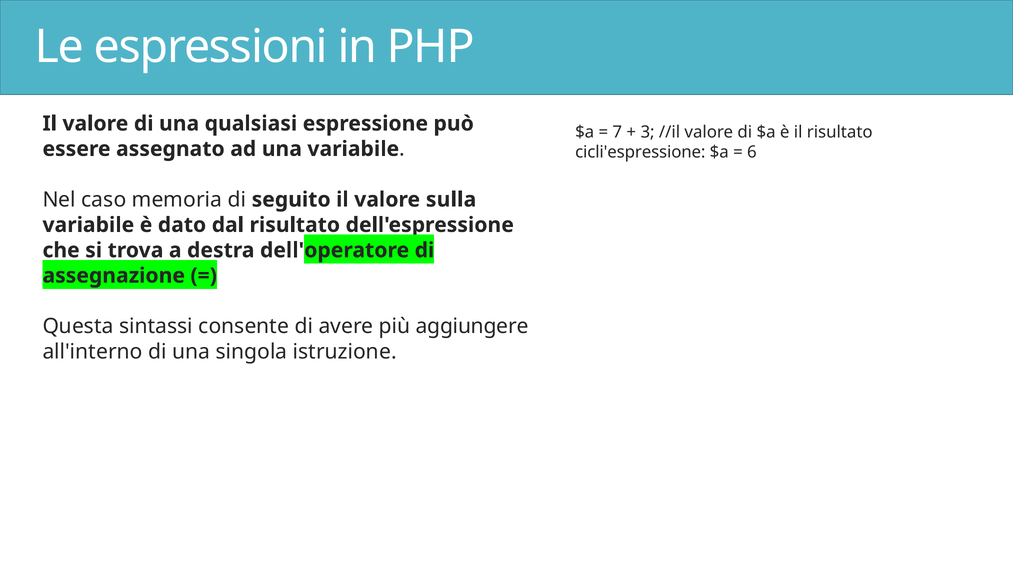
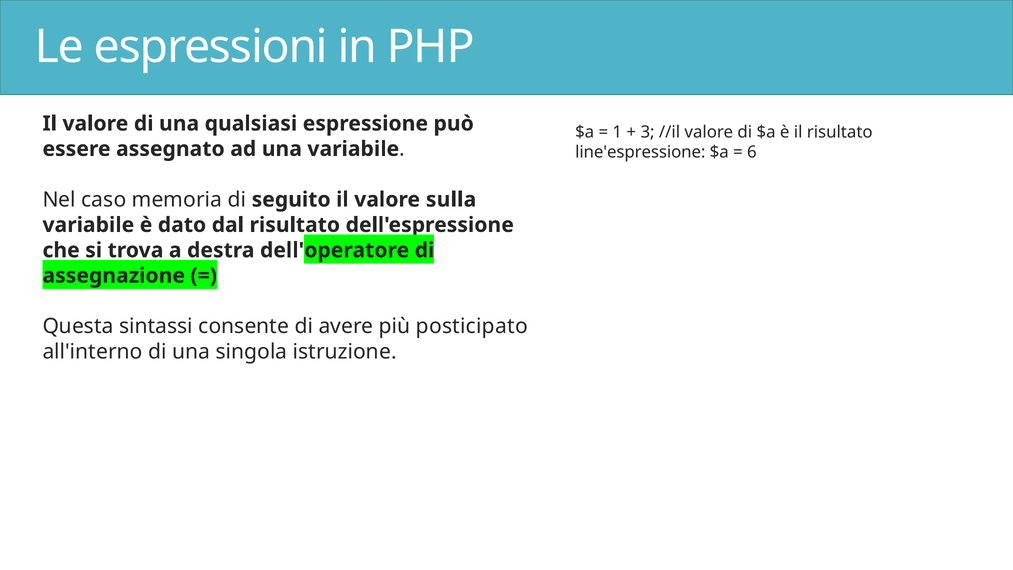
7: 7 -> 1
cicli'espressione: cicli'espressione -> line'espressione
aggiungere: aggiungere -> posticipato
